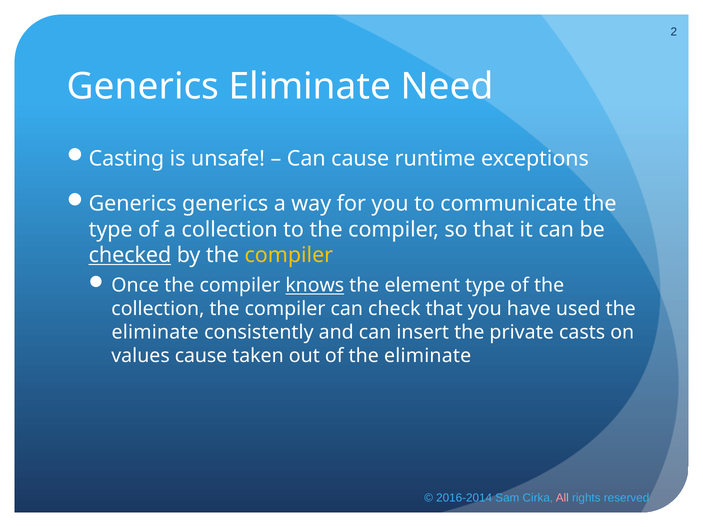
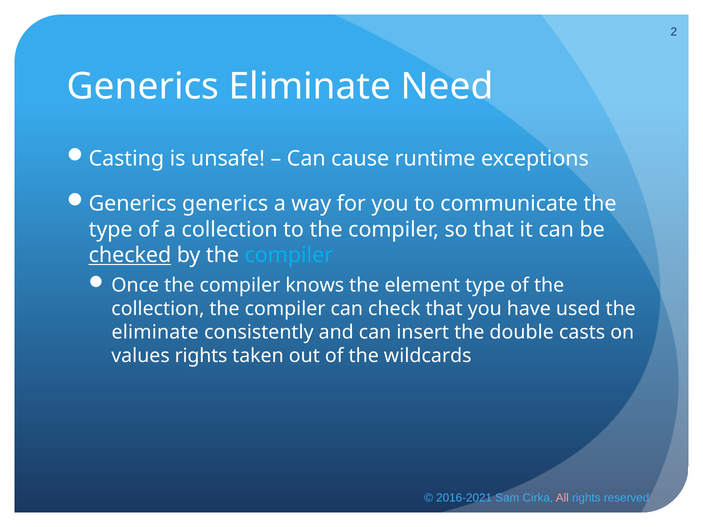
compiler at (289, 255) colour: yellow -> light blue
knows underline: present -> none
private: private -> double
values cause: cause -> rights
of the eliminate: eliminate -> wildcards
2016-2014: 2016-2014 -> 2016-2021
